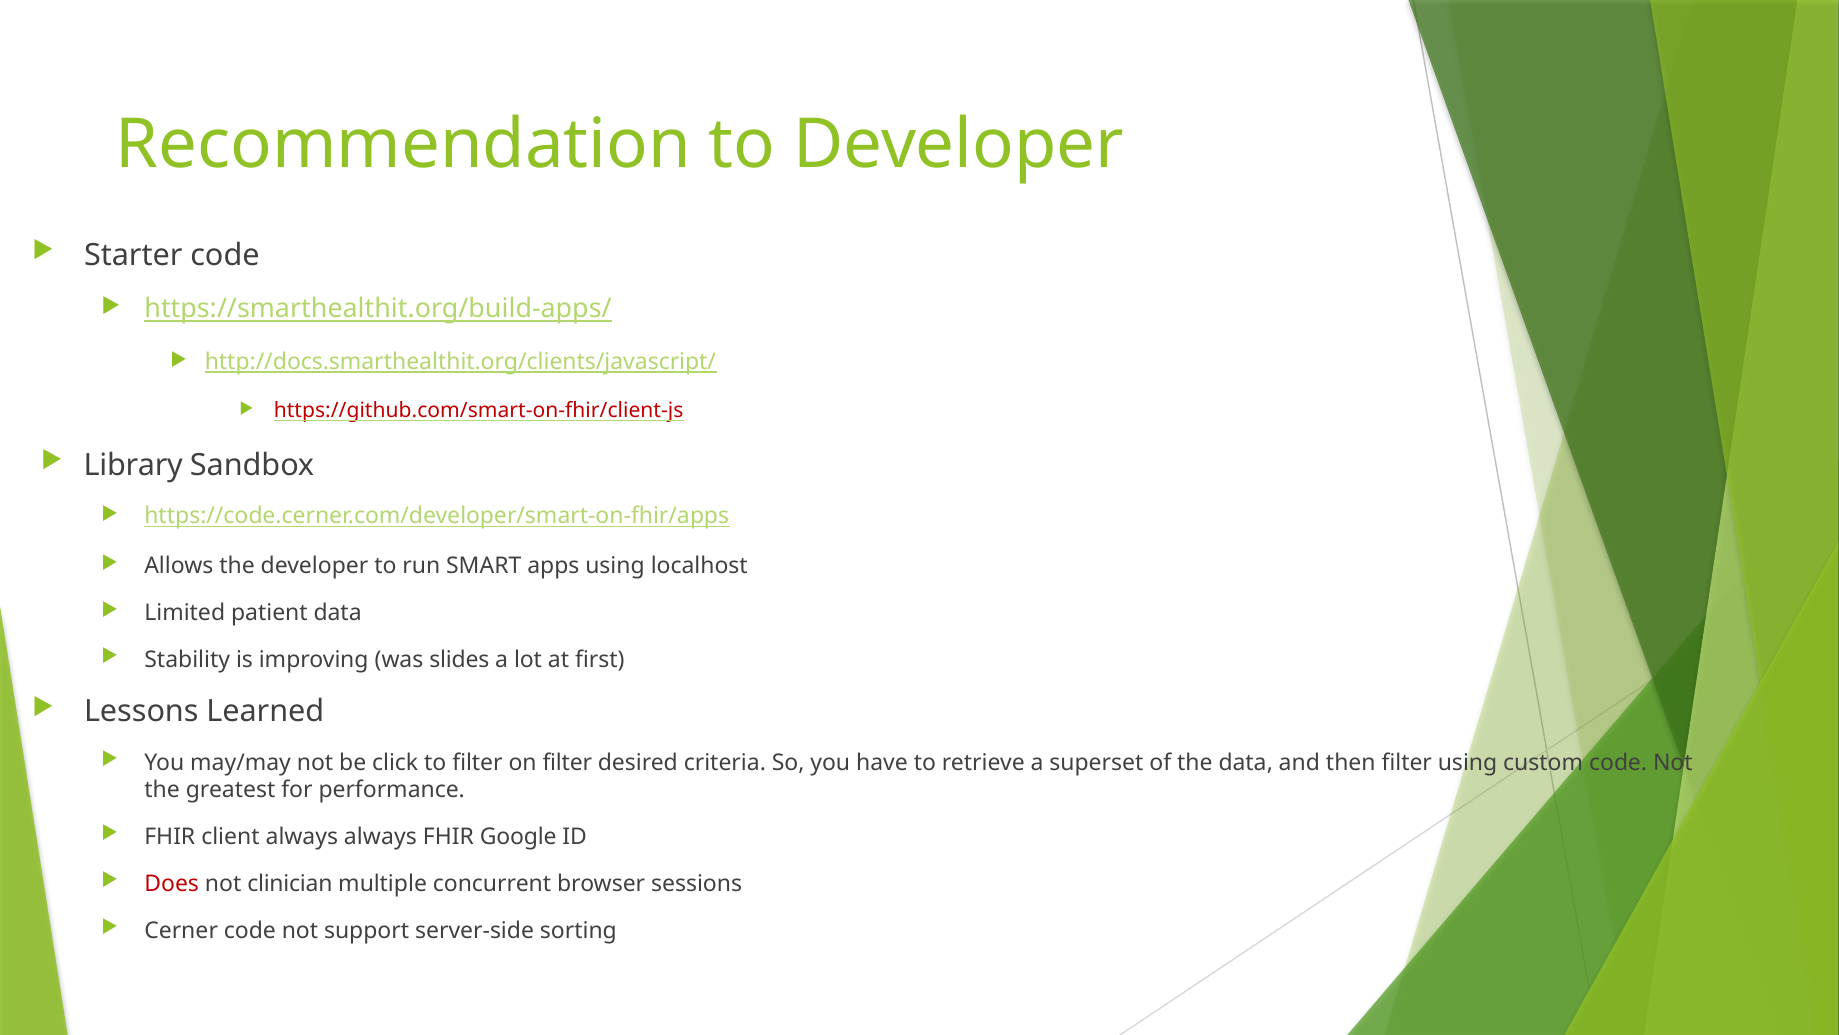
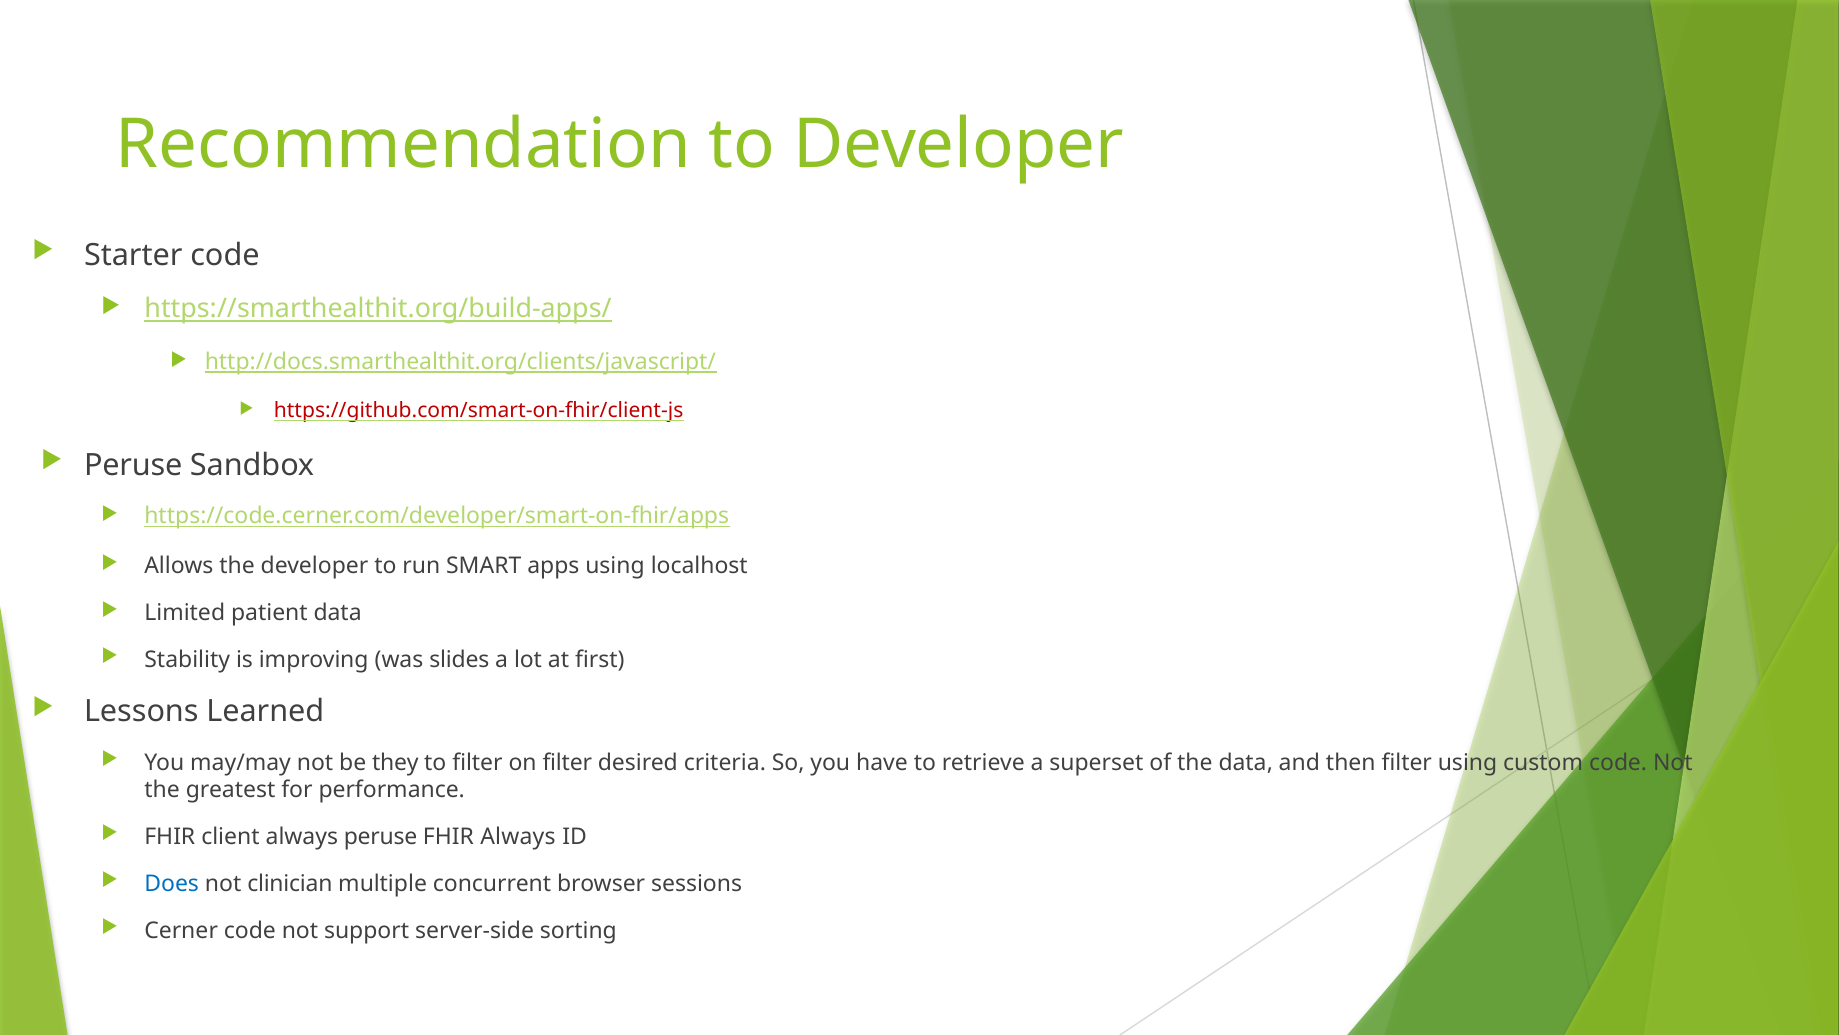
Library at (133, 465): Library -> Peruse
click: click -> they
always always: always -> peruse
FHIR Google: Google -> Always
Does colour: red -> blue
